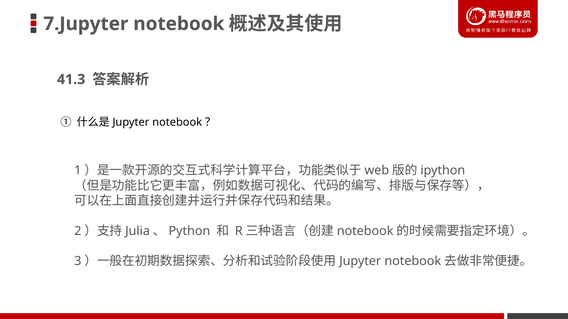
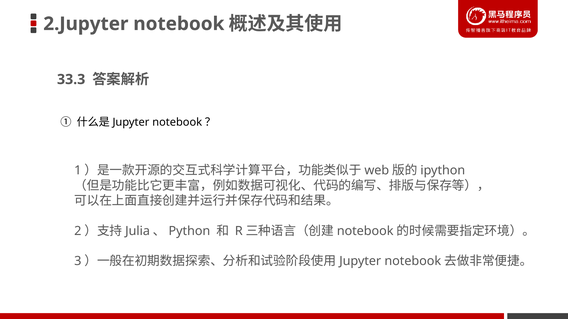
7.Jupyter: 7.Jupyter -> 2.Jupyter
41.3: 41.3 -> 33.3
